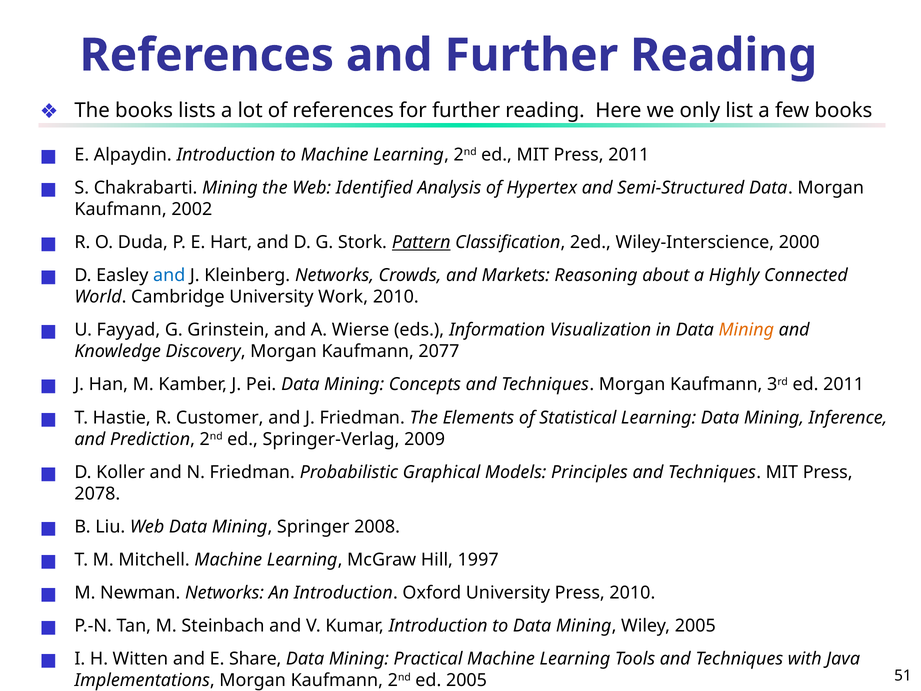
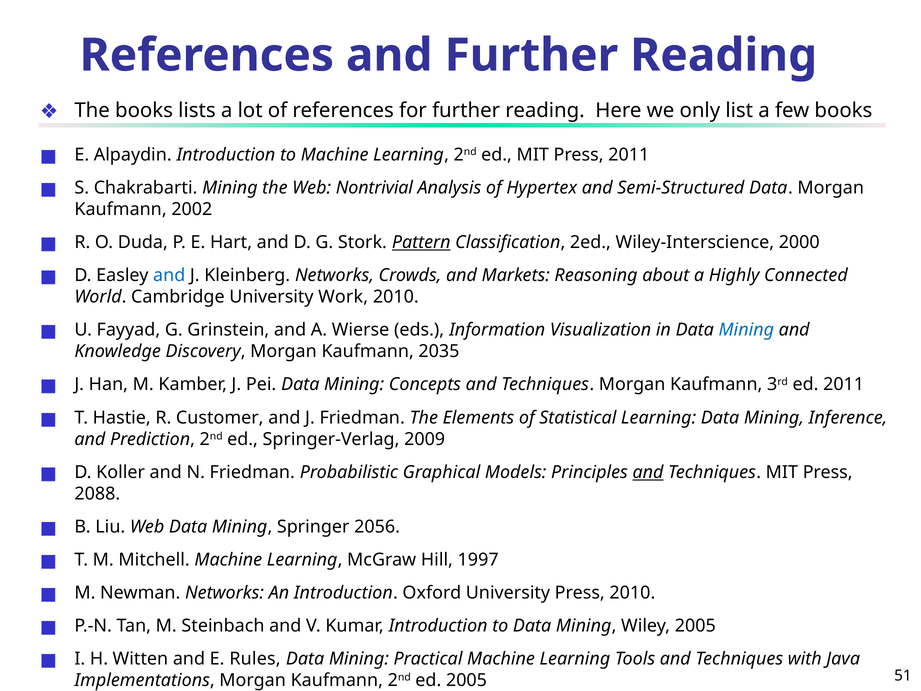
Identified: Identified -> Nontrivial
Mining at (746, 330) colour: orange -> blue
2077: 2077 -> 2035
and at (648, 472) underline: none -> present
2078: 2078 -> 2088
2008: 2008 -> 2056
Share: Share -> Rules
